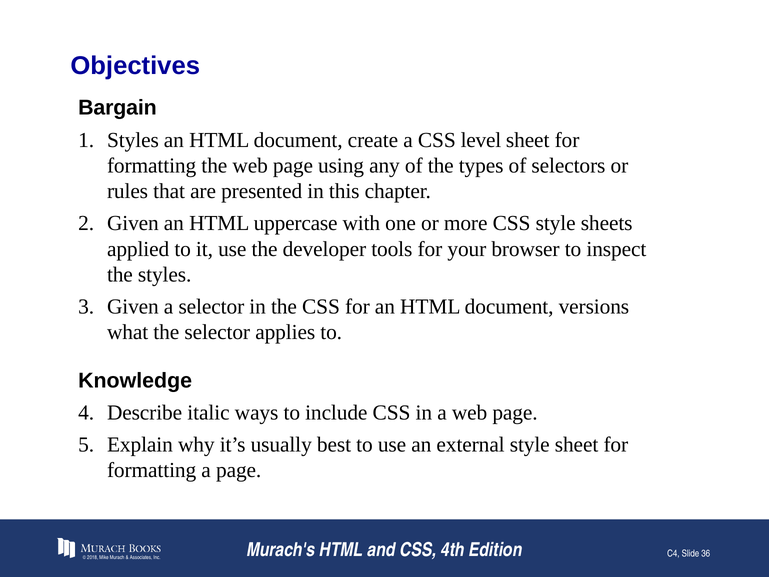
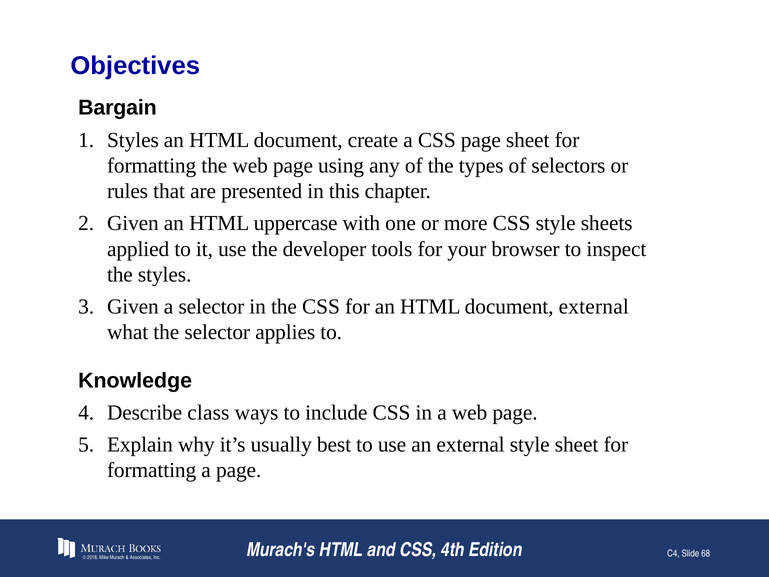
CSS level: level -> page
document versions: versions -> external
italic: italic -> class
36: 36 -> 68
